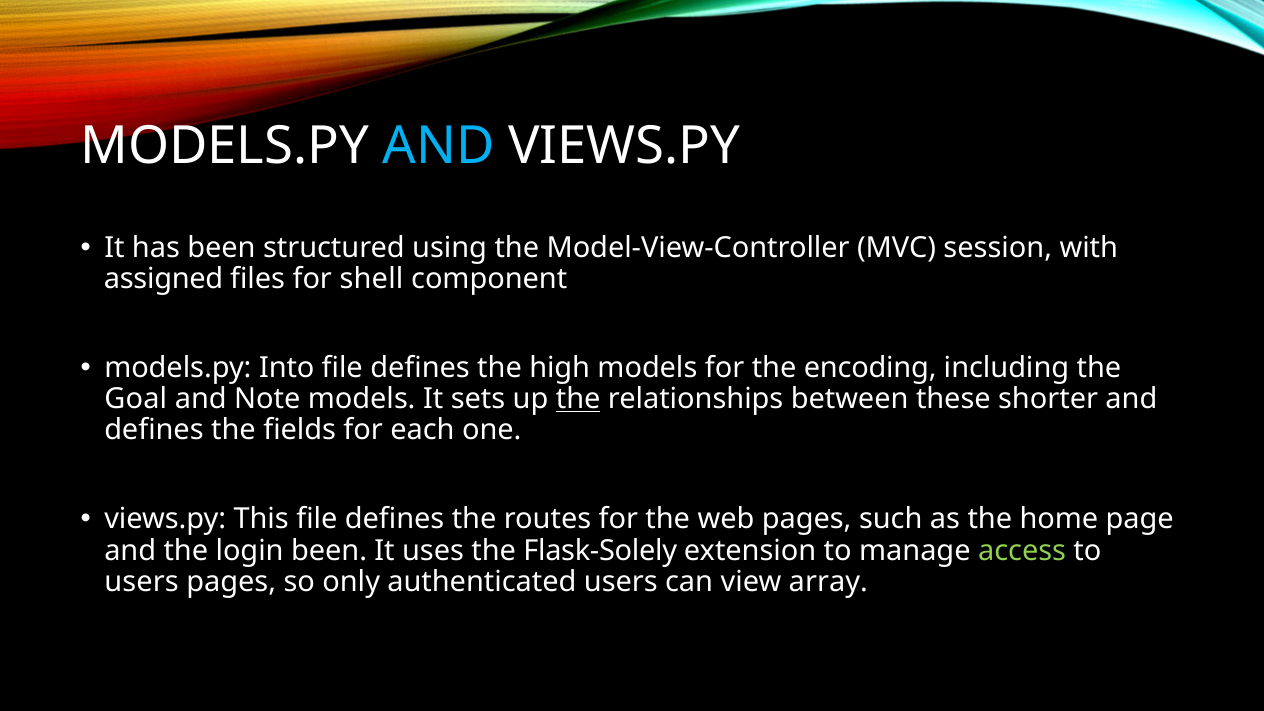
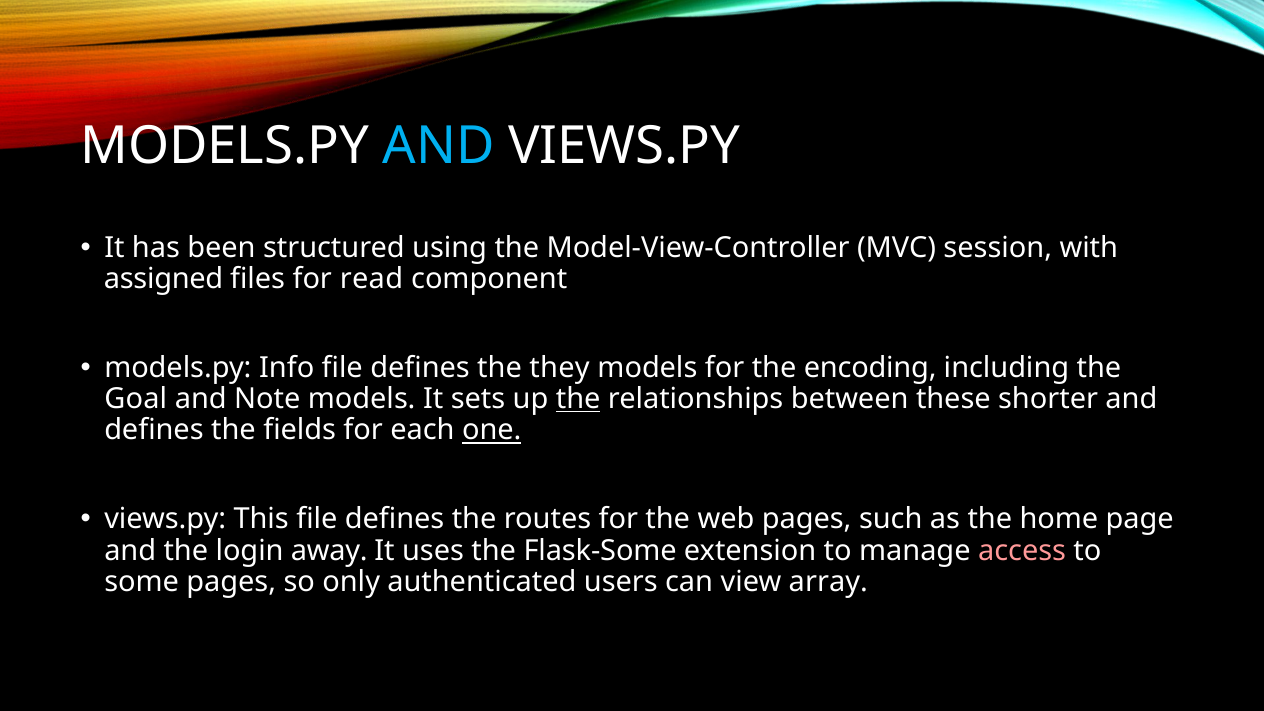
shell: shell -> read
Into: Into -> Info
high: high -> they
one underline: none -> present
login been: been -> away
Flask-Solely: Flask-Solely -> Flask-Some
access colour: light green -> pink
users at (142, 582): users -> some
